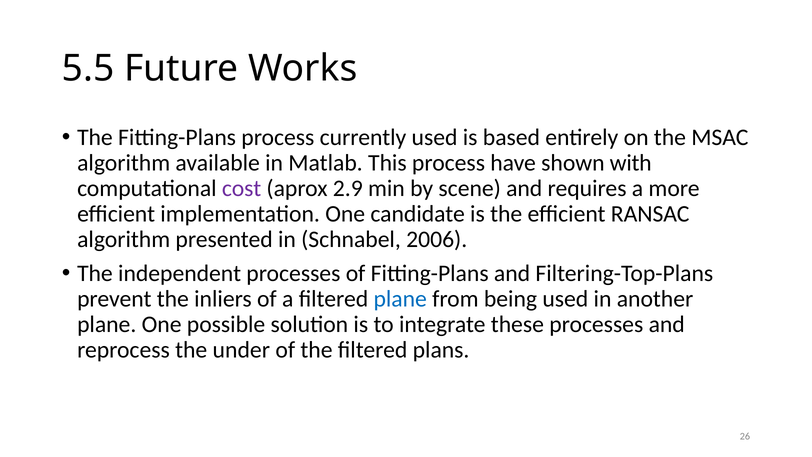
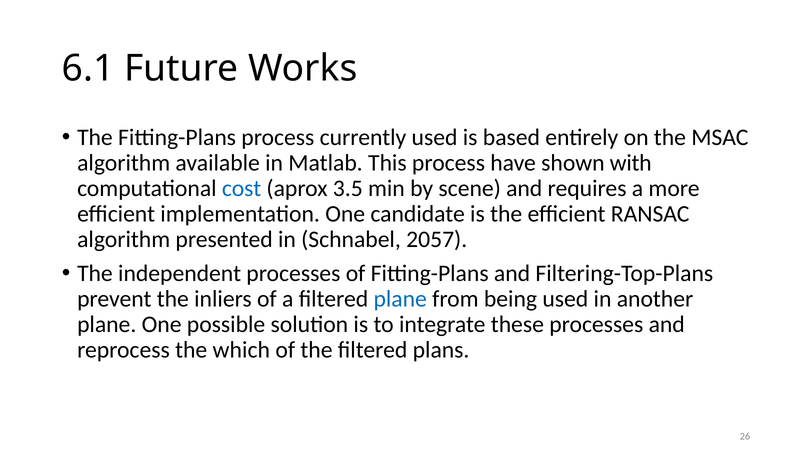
5.5: 5.5 -> 6.1
cost colour: purple -> blue
2.9: 2.9 -> 3.5
2006: 2006 -> 2057
under: under -> which
